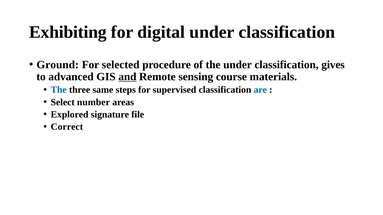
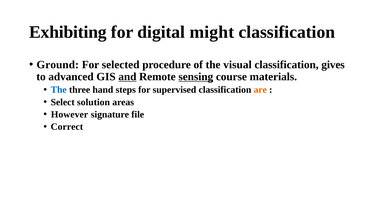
digital under: under -> might
the under: under -> visual
sensing underline: none -> present
same: same -> hand
are colour: blue -> orange
number: number -> solution
Explored: Explored -> However
